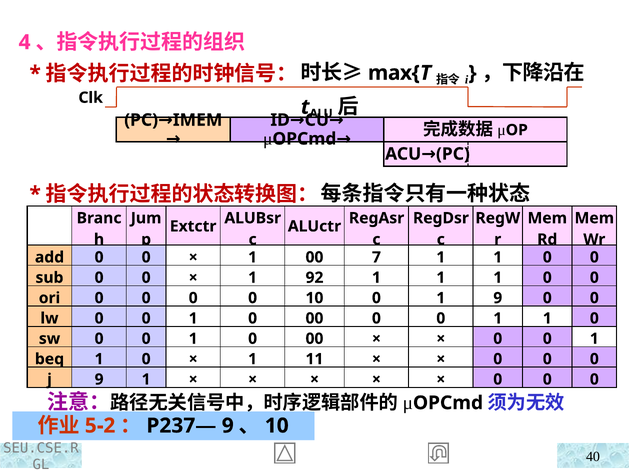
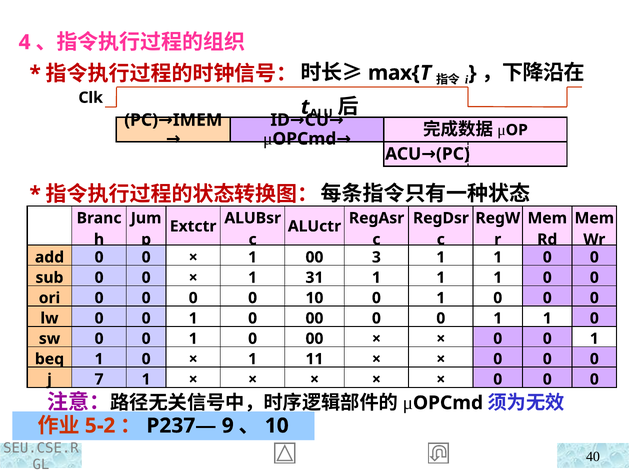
7: 7 -> 3
92: 92 -> 31
10 0 1 9: 9 -> 0
j 9: 9 -> 7
